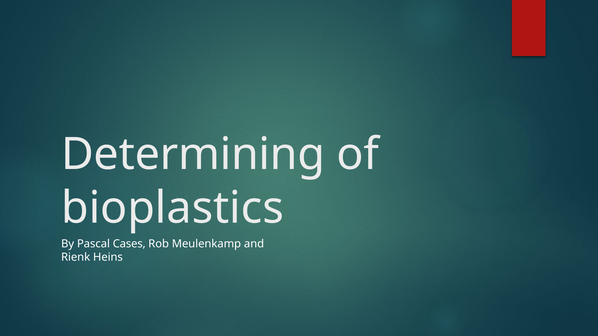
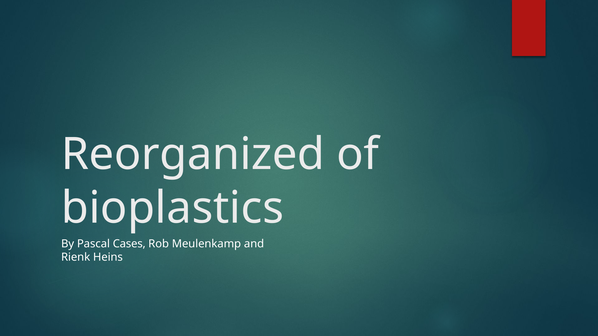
Determining: Determining -> Reorganized
